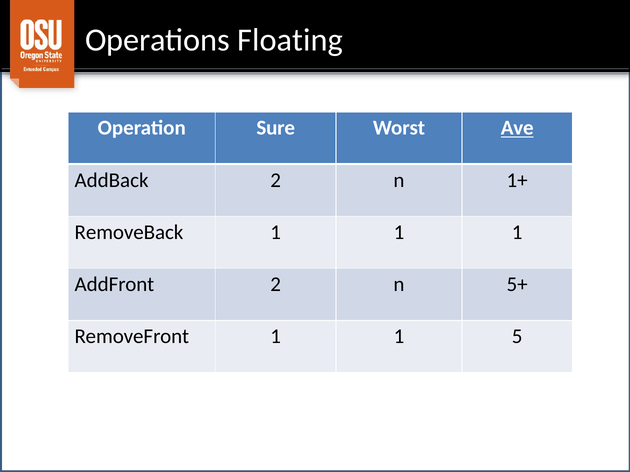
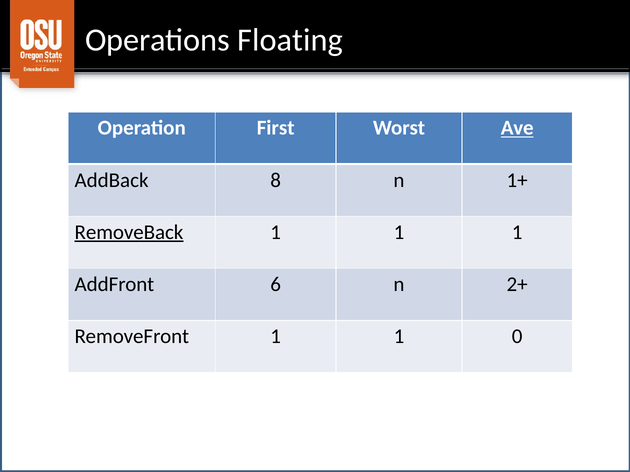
Sure: Sure -> First
AddBack 2: 2 -> 8
RemoveBack underline: none -> present
AddFront 2: 2 -> 6
5+: 5+ -> 2+
5: 5 -> 0
